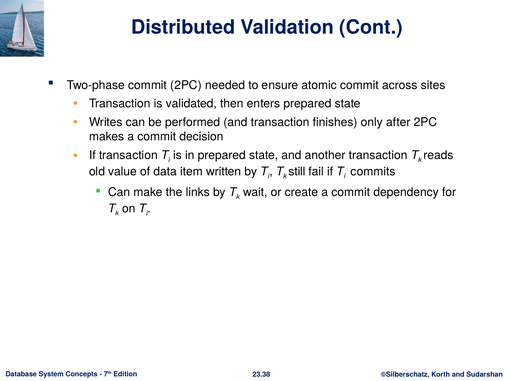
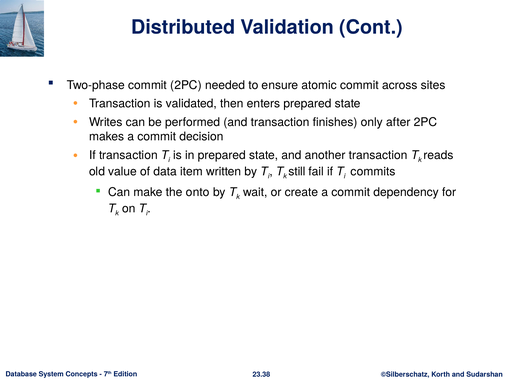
links: links -> onto
